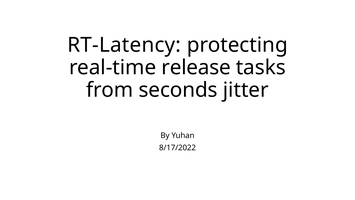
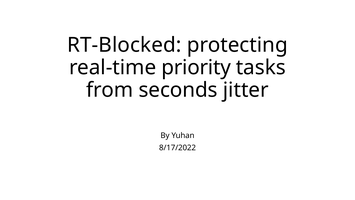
RT-Latency: RT-Latency -> RT-Blocked
release: release -> priority
